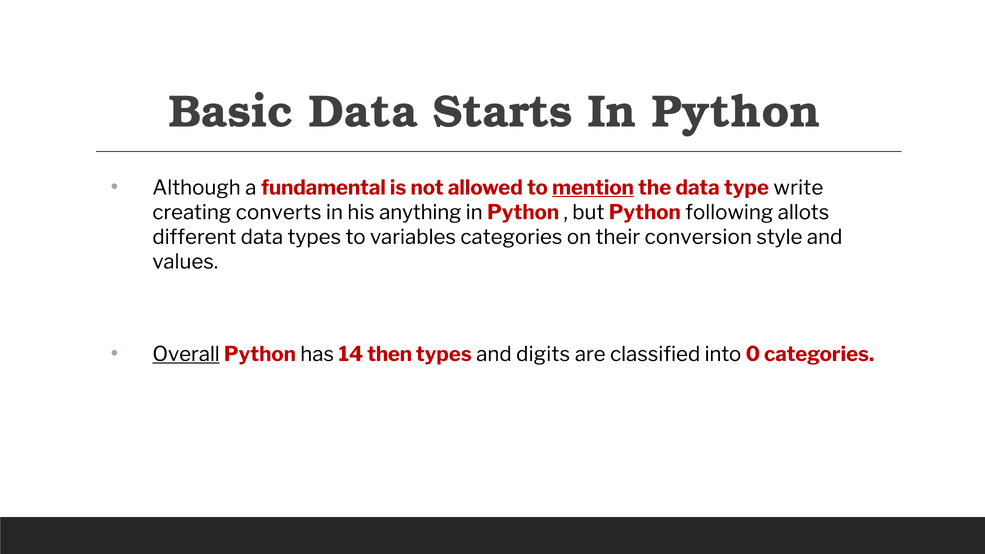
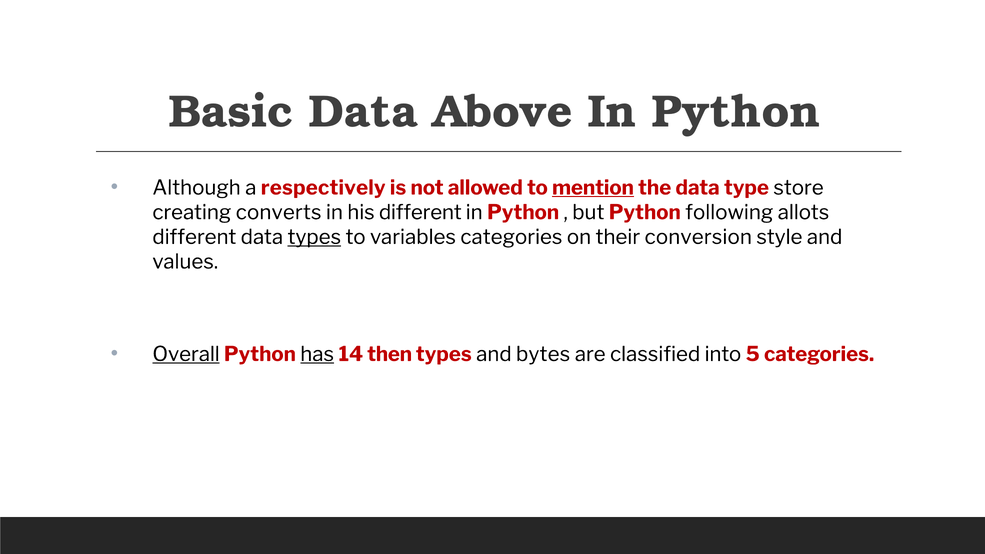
Starts: Starts -> Above
fundamental: fundamental -> respectively
write: write -> store
his anything: anything -> different
types at (314, 237) underline: none -> present
has underline: none -> present
digits: digits -> bytes
0: 0 -> 5
